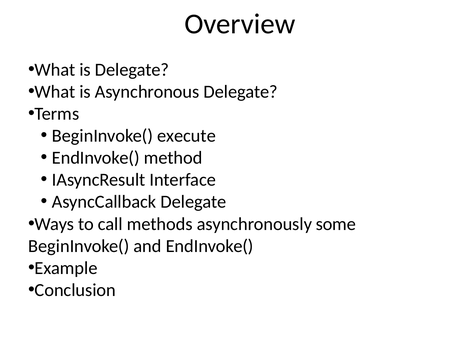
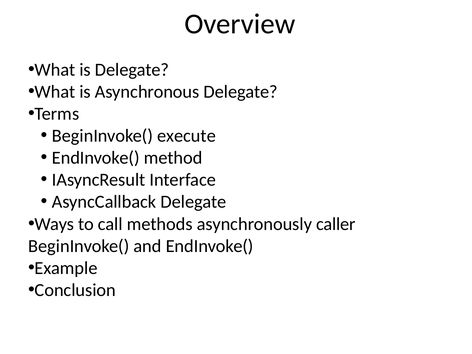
some: some -> caller
